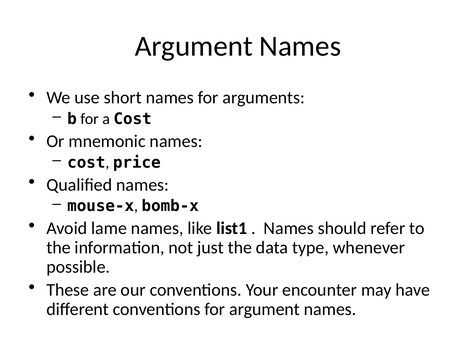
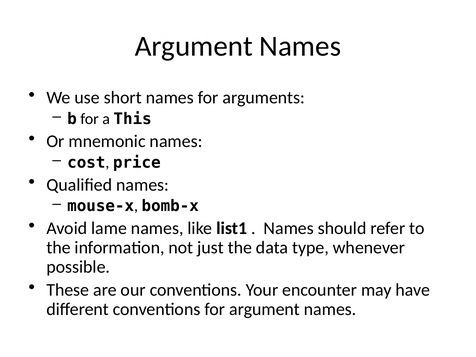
a Cost: Cost -> This
